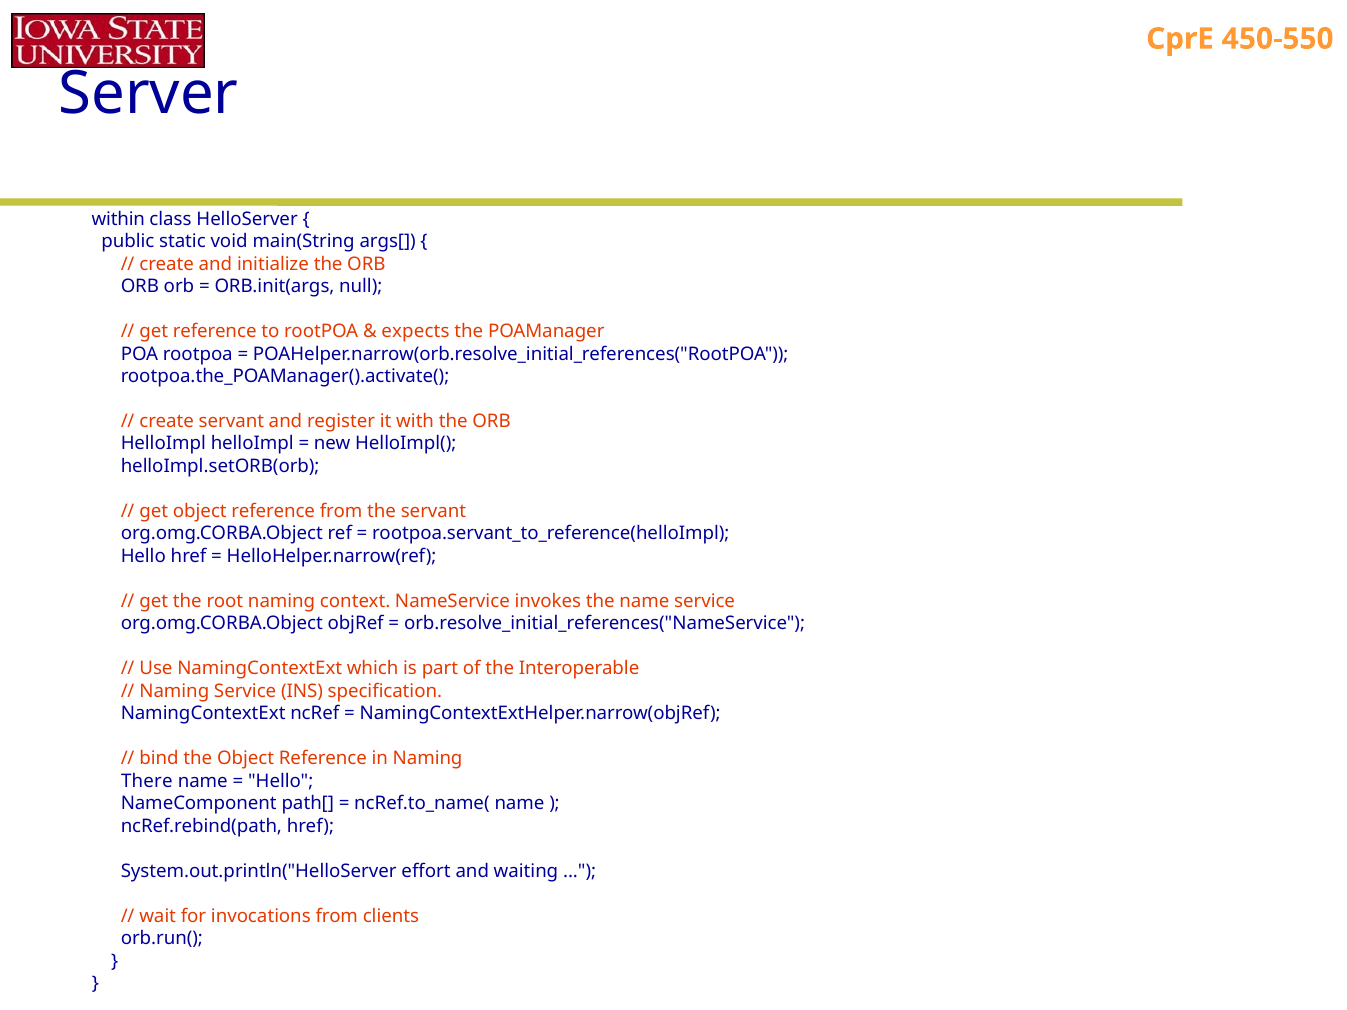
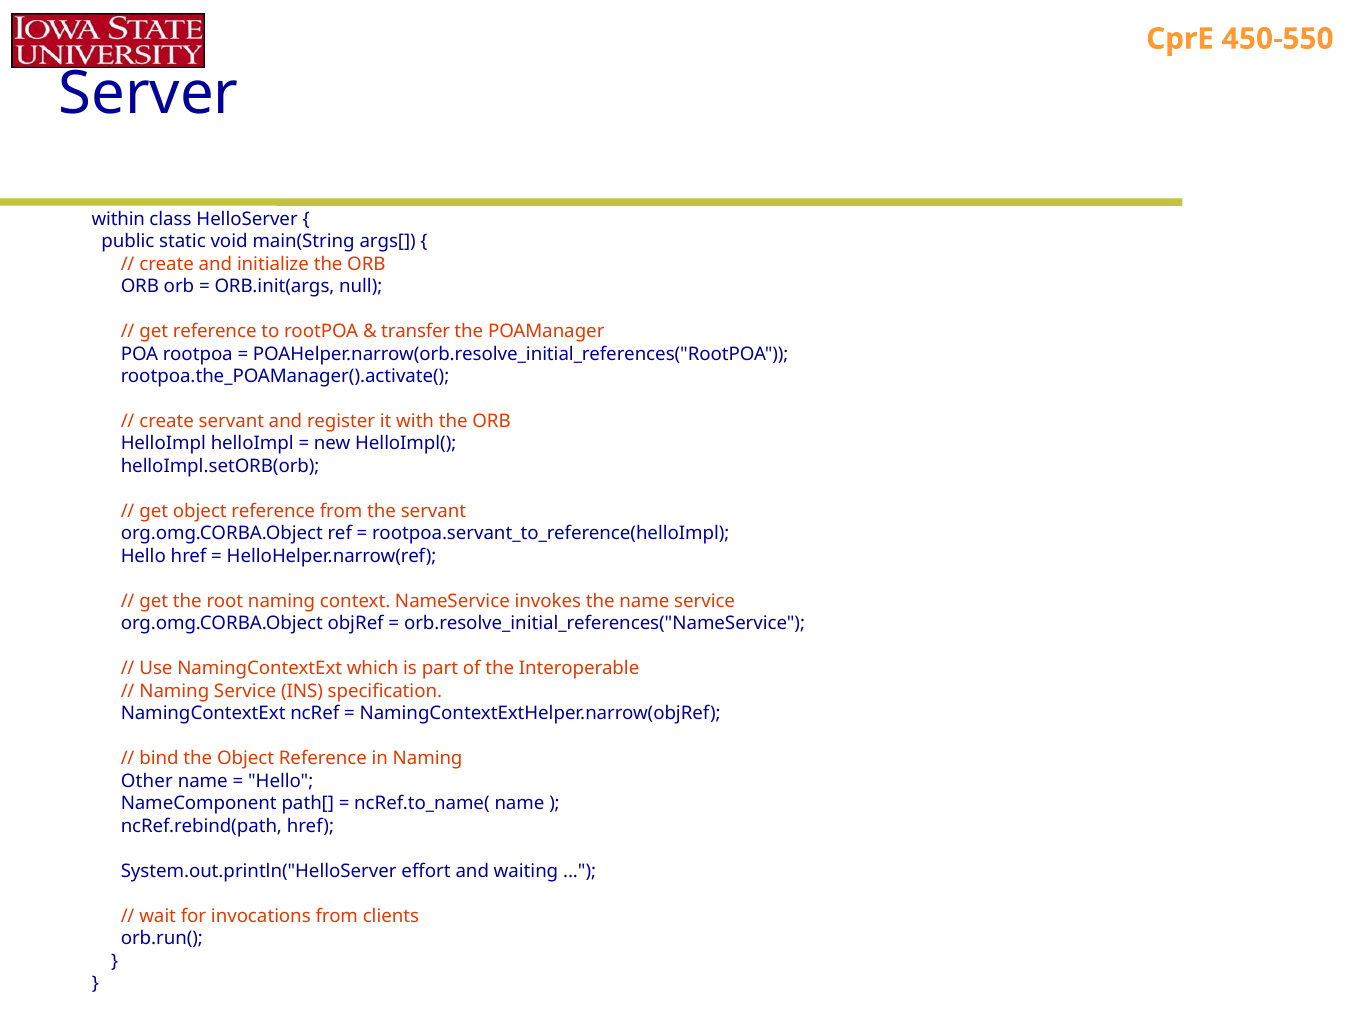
expects: expects -> transfer
There: There -> Other
